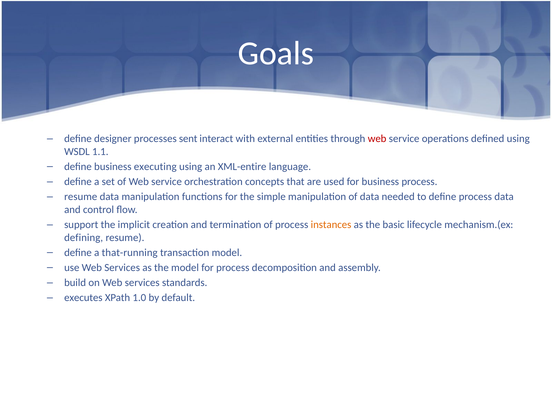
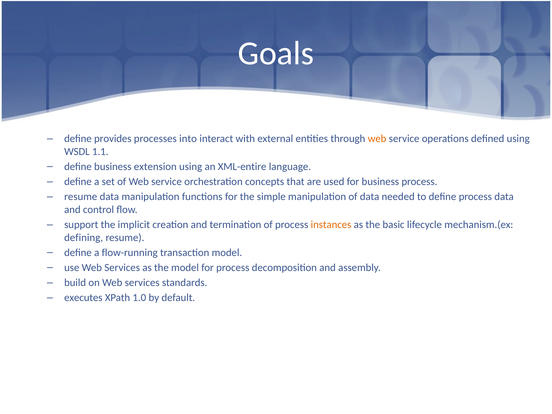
designer: designer -> provides
sent: sent -> into
web at (377, 139) colour: red -> orange
executing: executing -> extension
that-running: that-running -> flow-running
